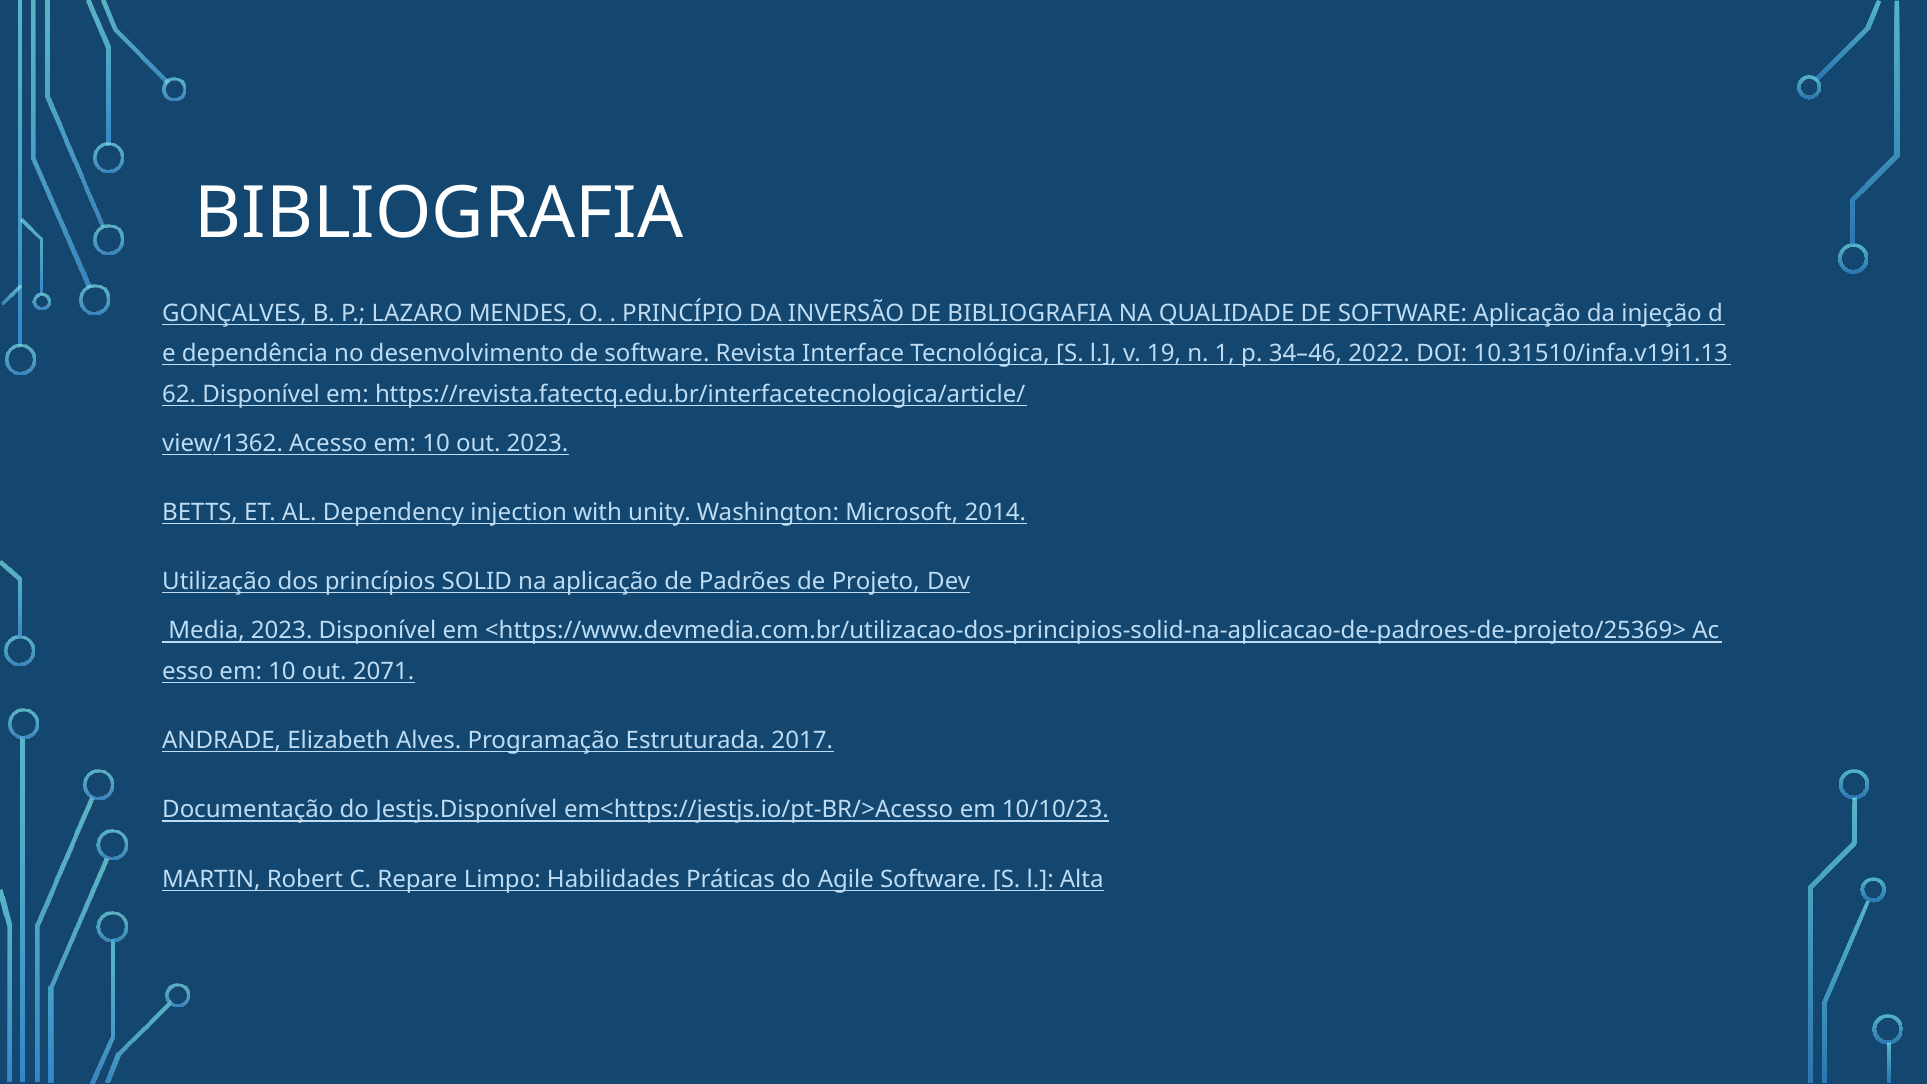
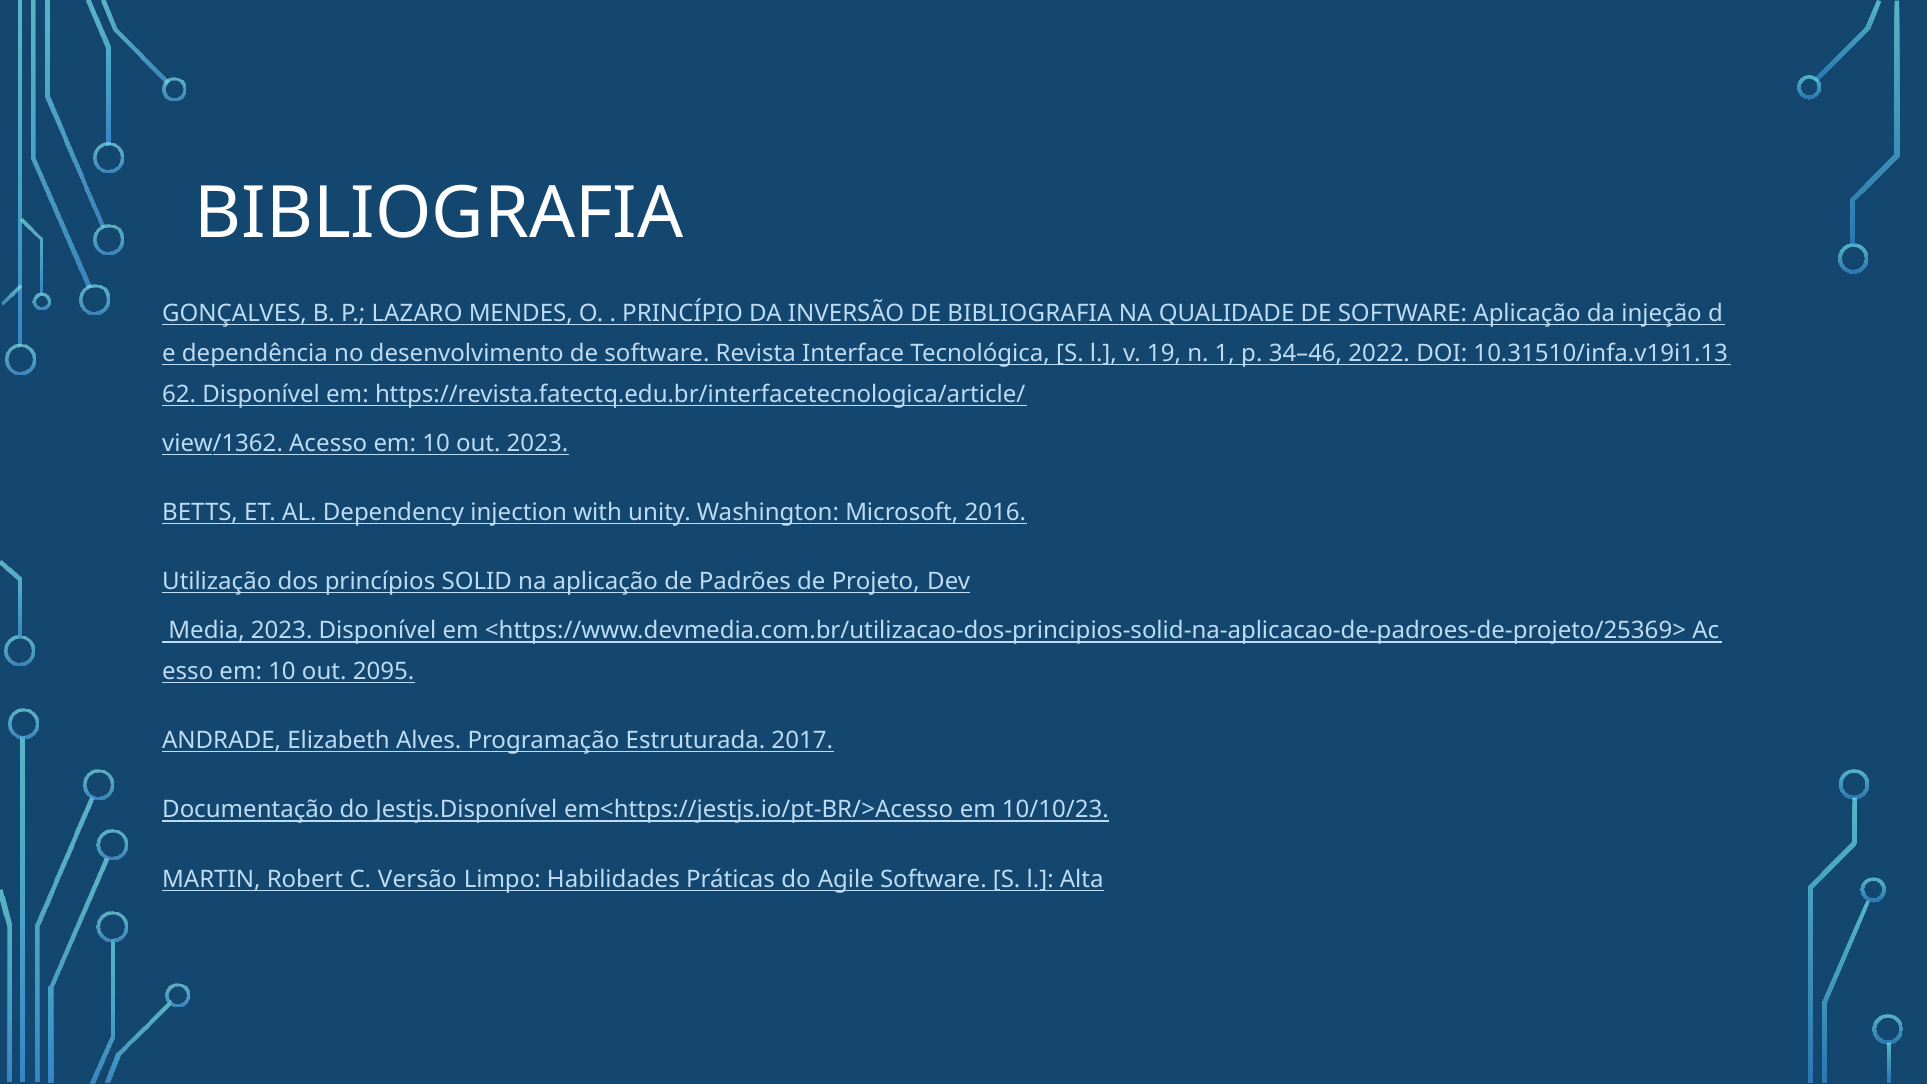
2014: 2014 -> 2016
2071: 2071 -> 2095
Repare: Repare -> Versão
